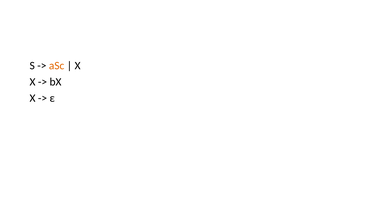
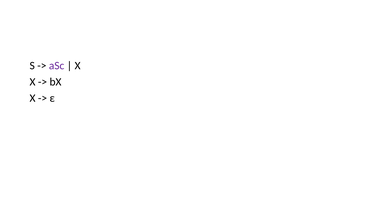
aSc colour: orange -> purple
